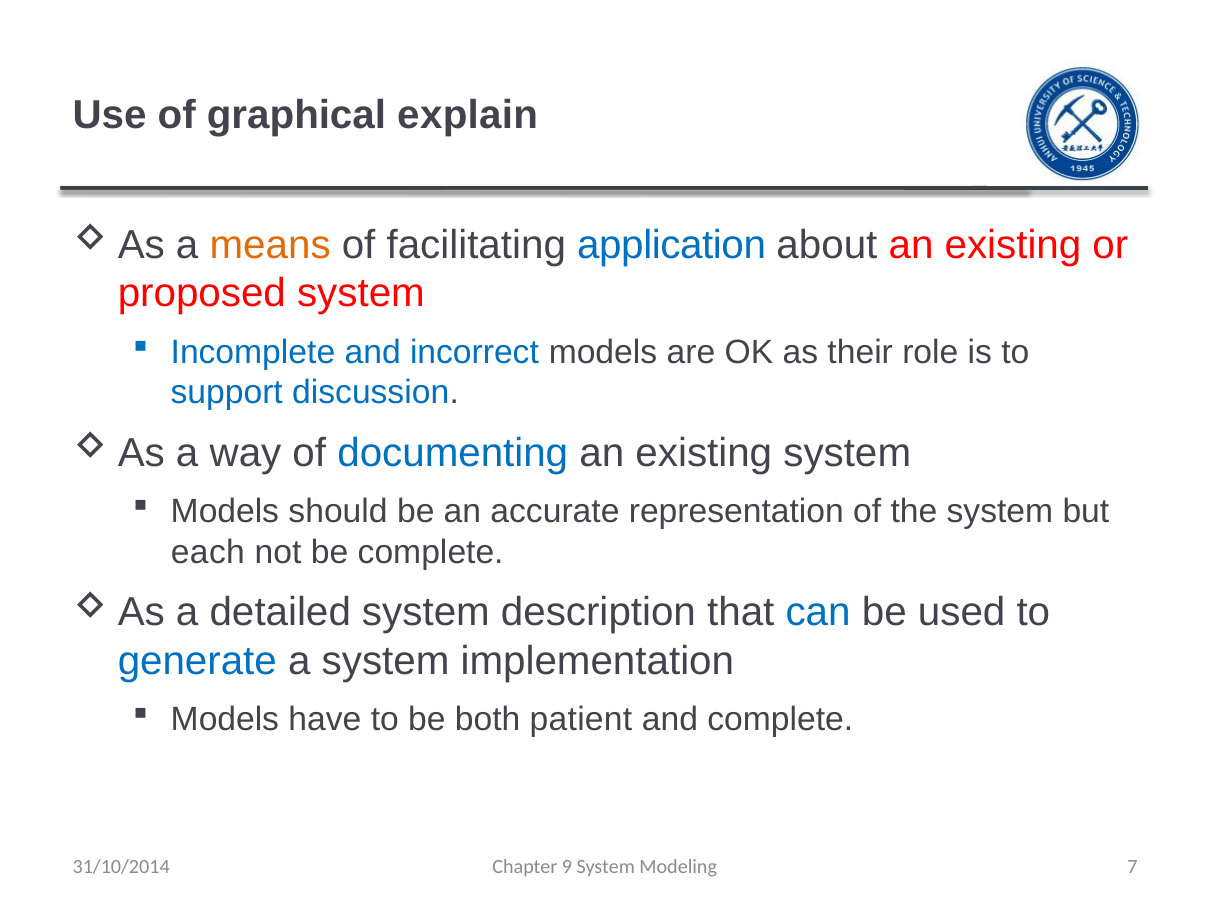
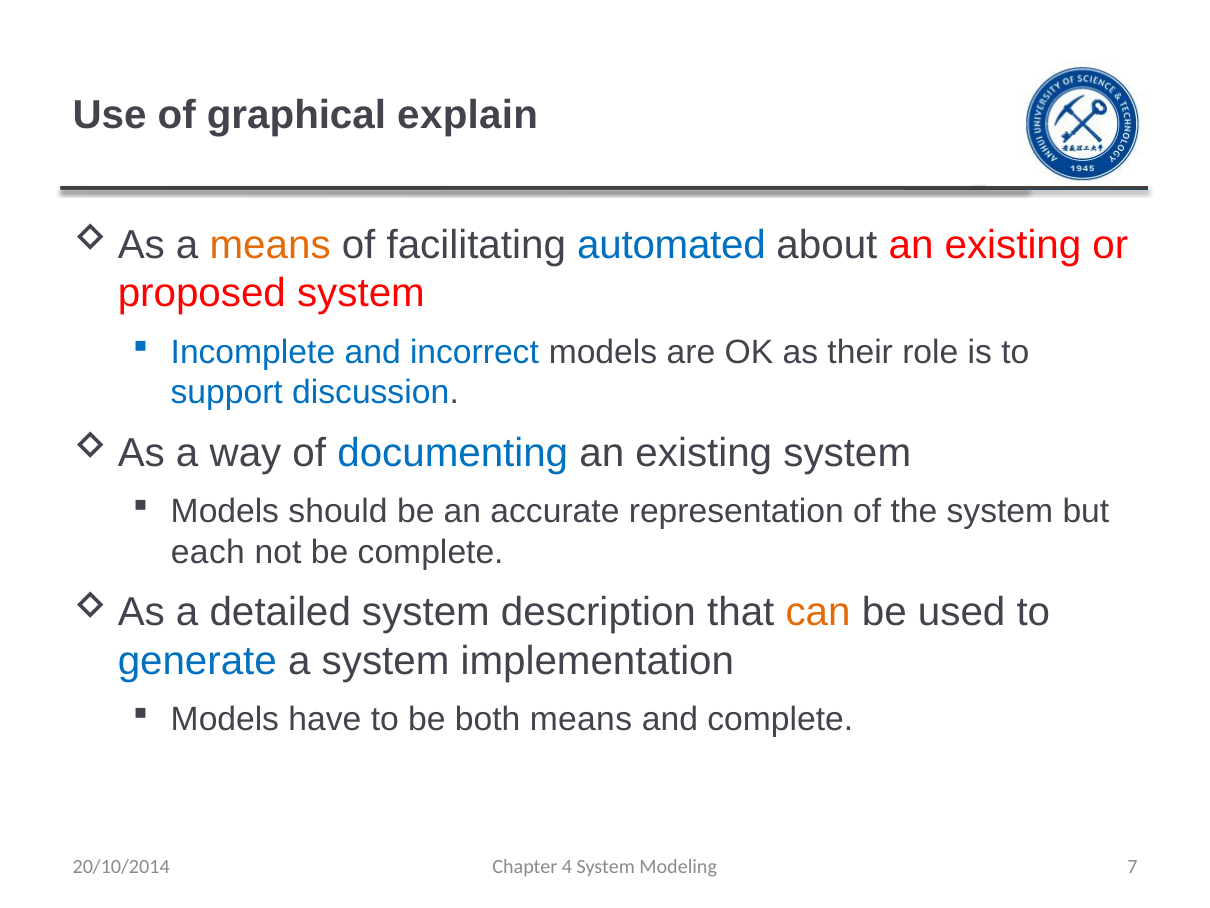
application: application -> automated
can colour: blue -> orange
both patient: patient -> means
31/10/2014: 31/10/2014 -> 20/10/2014
9: 9 -> 4
